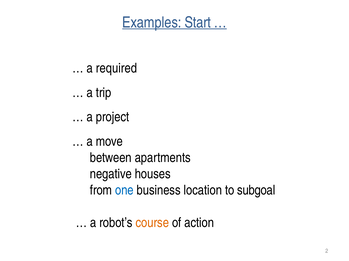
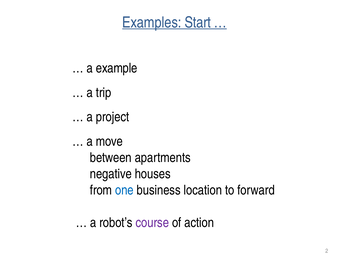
required: required -> example
subgoal: subgoal -> forward
course colour: orange -> purple
